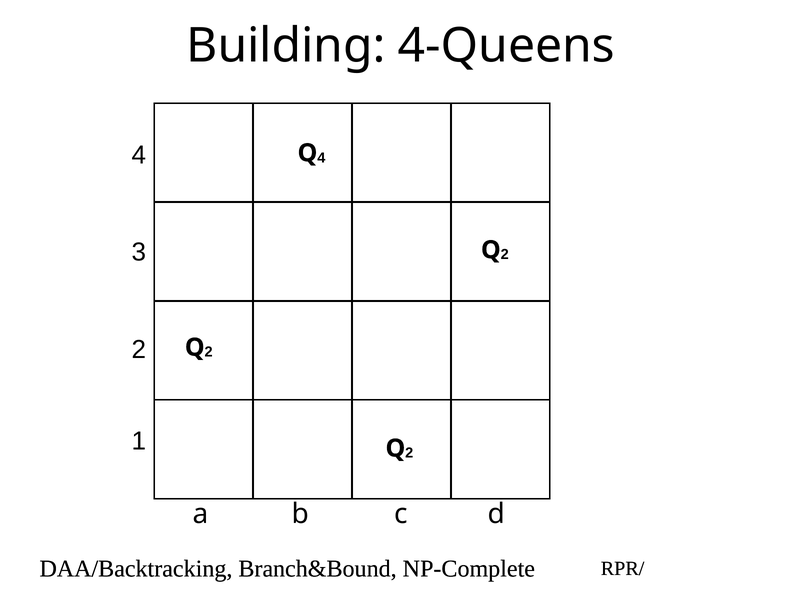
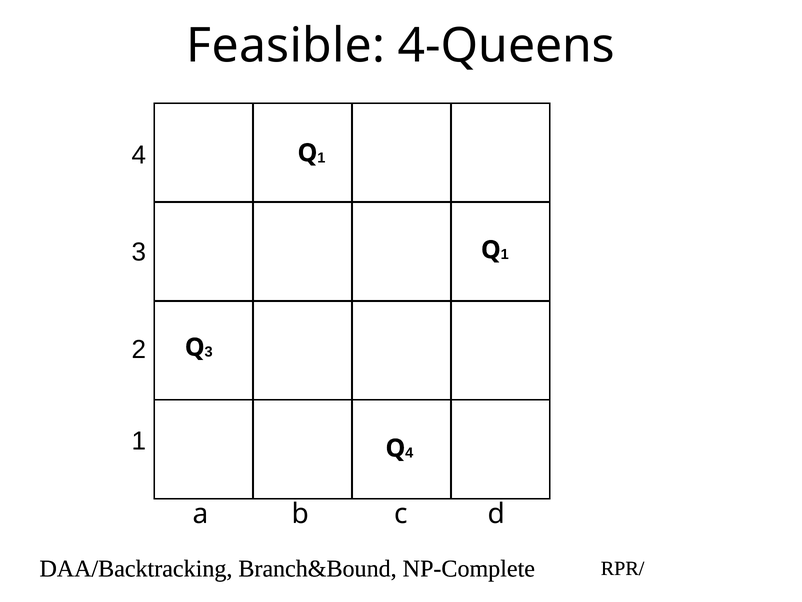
Building: Building -> Feasible
4 at (321, 158): 4 -> 1
2 at (505, 254): 2 -> 1
2 at (209, 352): 2 -> 3
2 at (409, 453): 2 -> 4
